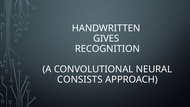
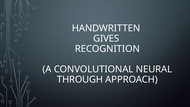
CONSISTS: CONSISTS -> THROUGH
